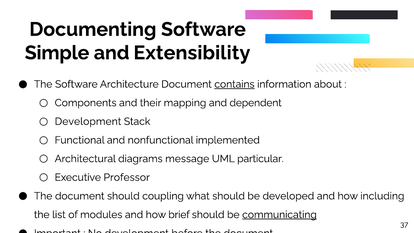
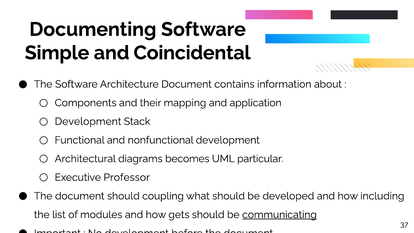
Extensibility: Extensibility -> Coincidental
contains underline: present -> none
dependent: dependent -> application
nonfunctional implemented: implemented -> development
message: message -> becomes
brief: brief -> gets
